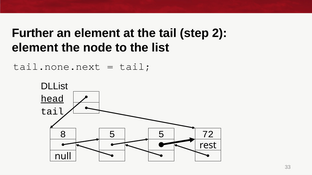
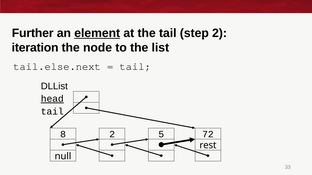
element at (97, 33) underline: none -> present
element at (35, 48): element -> iteration
tail.none.next: tail.none.next -> tail.else.next
8 5: 5 -> 2
